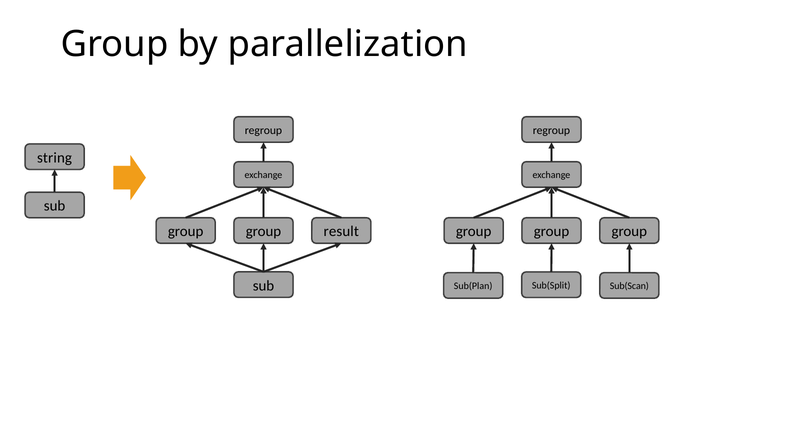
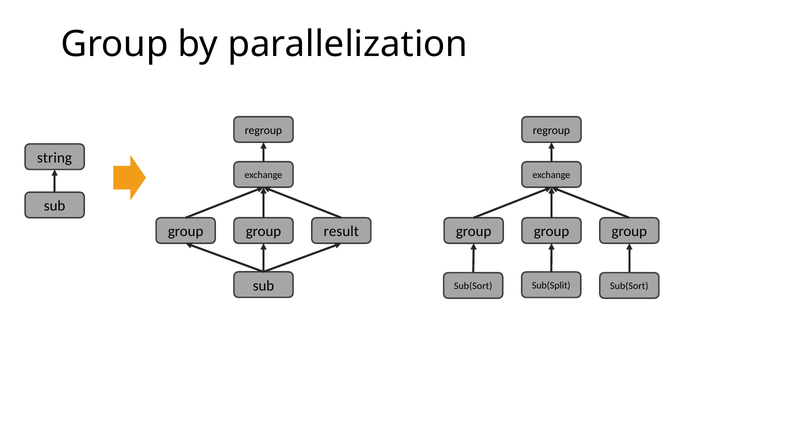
Sub(Plan at (473, 286): Sub(Plan -> Sub(Sort
Sub(Split Sub(Scan: Sub(Scan -> Sub(Sort
